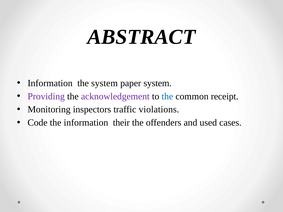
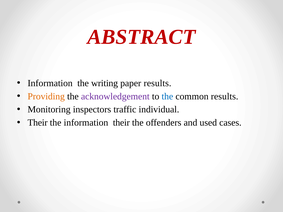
ABSTRACT colour: black -> red
the system: system -> writing
paper system: system -> results
Providing colour: purple -> orange
common receipt: receipt -> results
violations: violations -> individual
Code at (38, 123): Code -> Their
